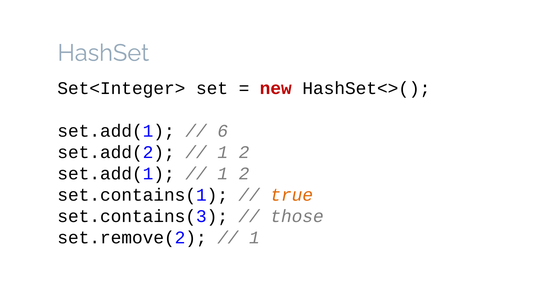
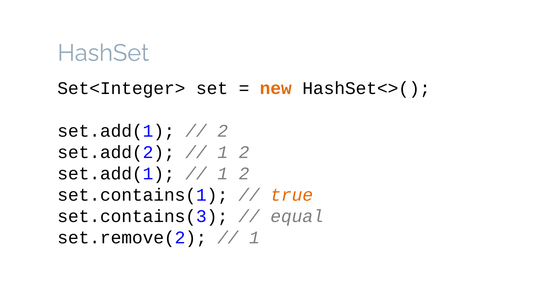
new colour: red -> orange
6 at (223, 131): 6 -> 2
those: those -> equal
